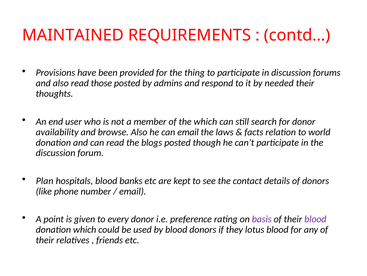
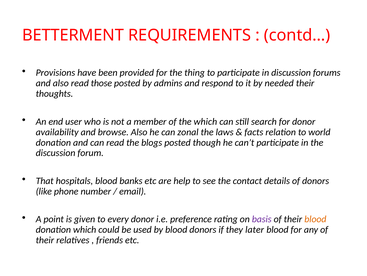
MAINTAINED: MAINTAINED -> BETTERMENT
can email: email -> zonal
Plan: Plan -> That
kept: kept -> help
blood at (315, 219) colour: purple -> orange
lotus: lotus -> later
